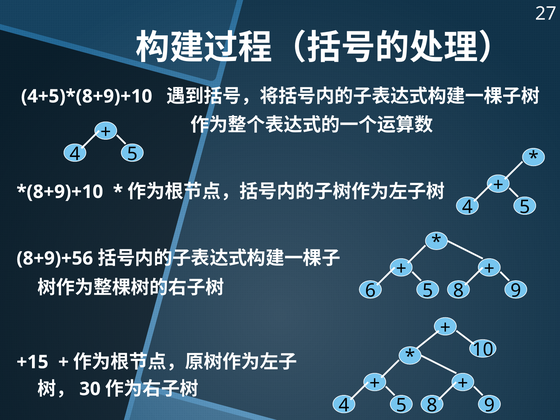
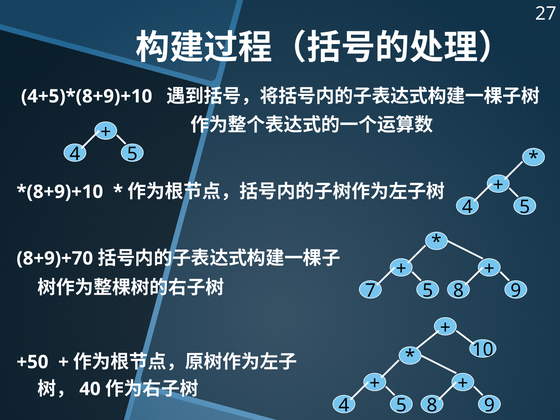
8+9)+56: 8+9)+56 -> 8+9)+70
6: 6 -> 7
+15: +15 -> +50
30: 30 -> 40
